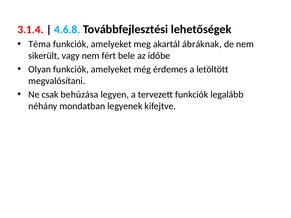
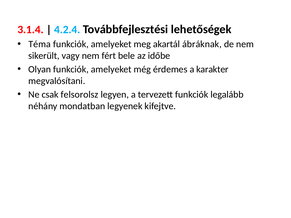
4.6.8: 4.6.8 -> 4.2.4
letöltött: letöltött -> karakter
behúzása: behúzása -> felsorolsz
